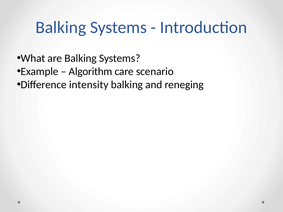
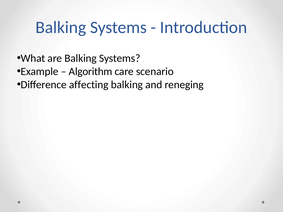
intensity: intensity -> affecting
